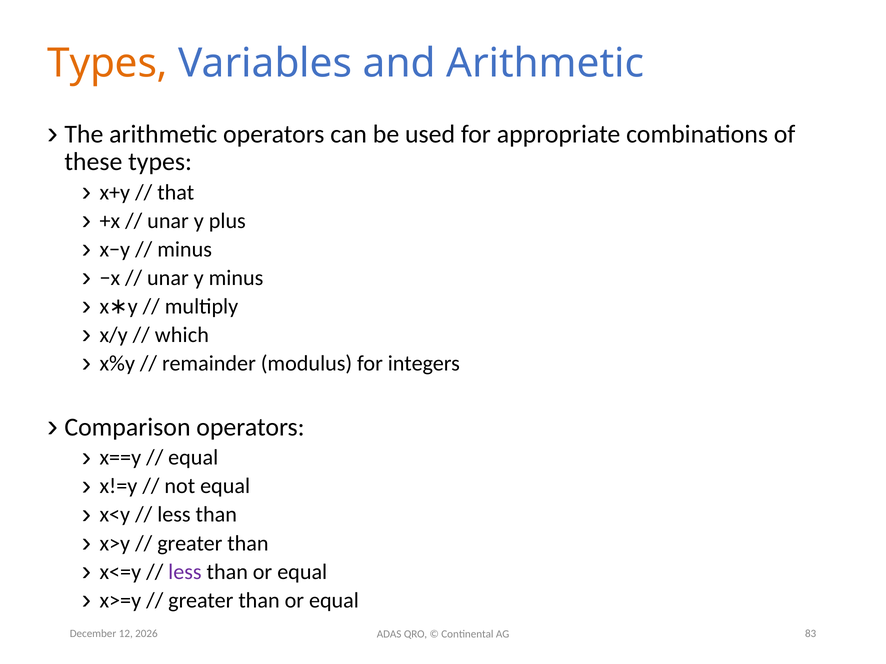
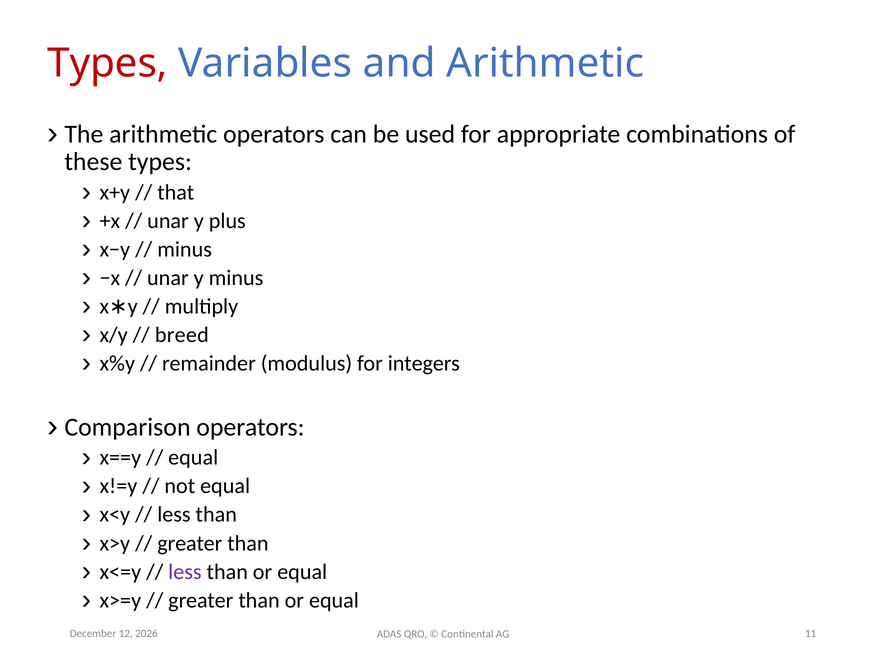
Types at (107, 63) colour: orange -> red
which: which -> breed
83: 83 -> 11
